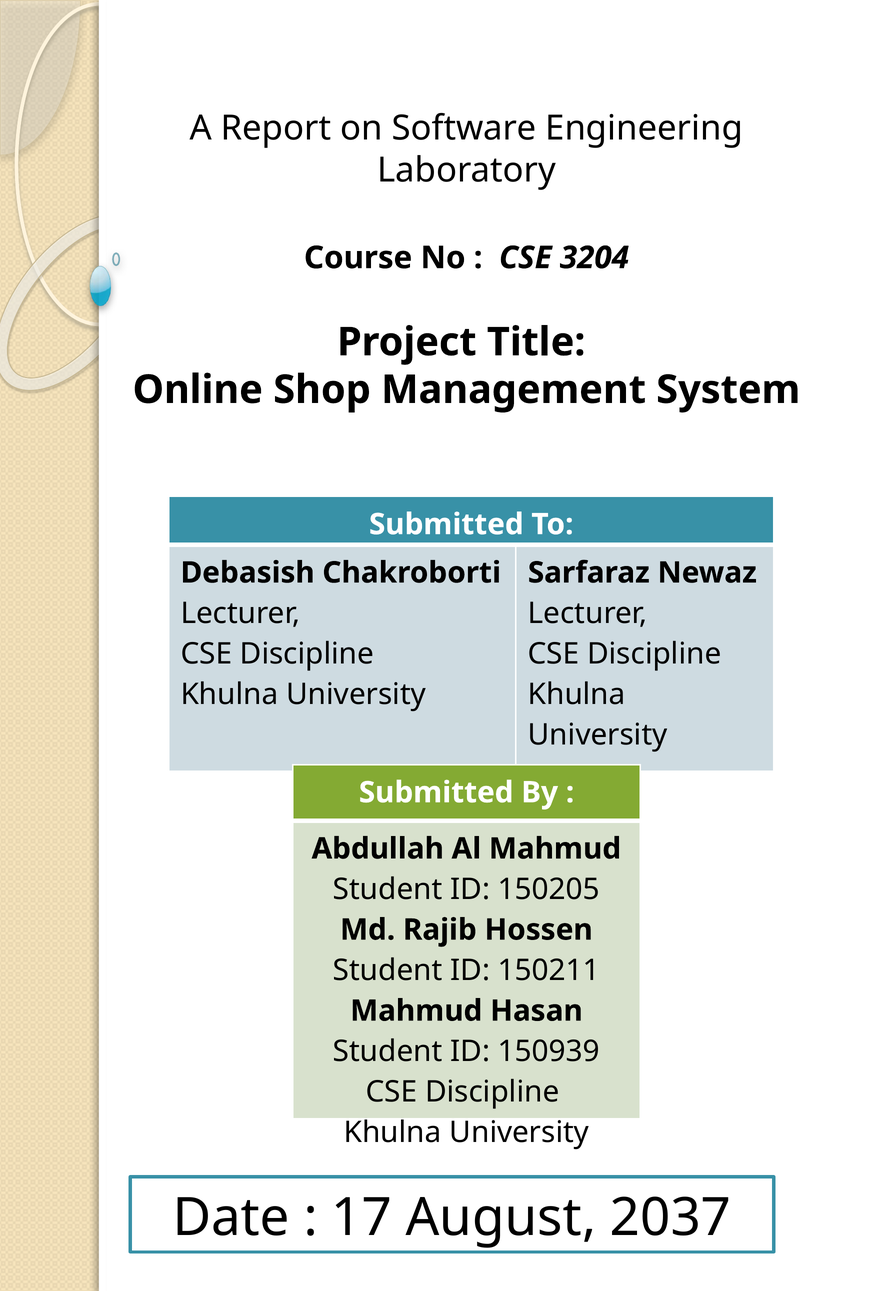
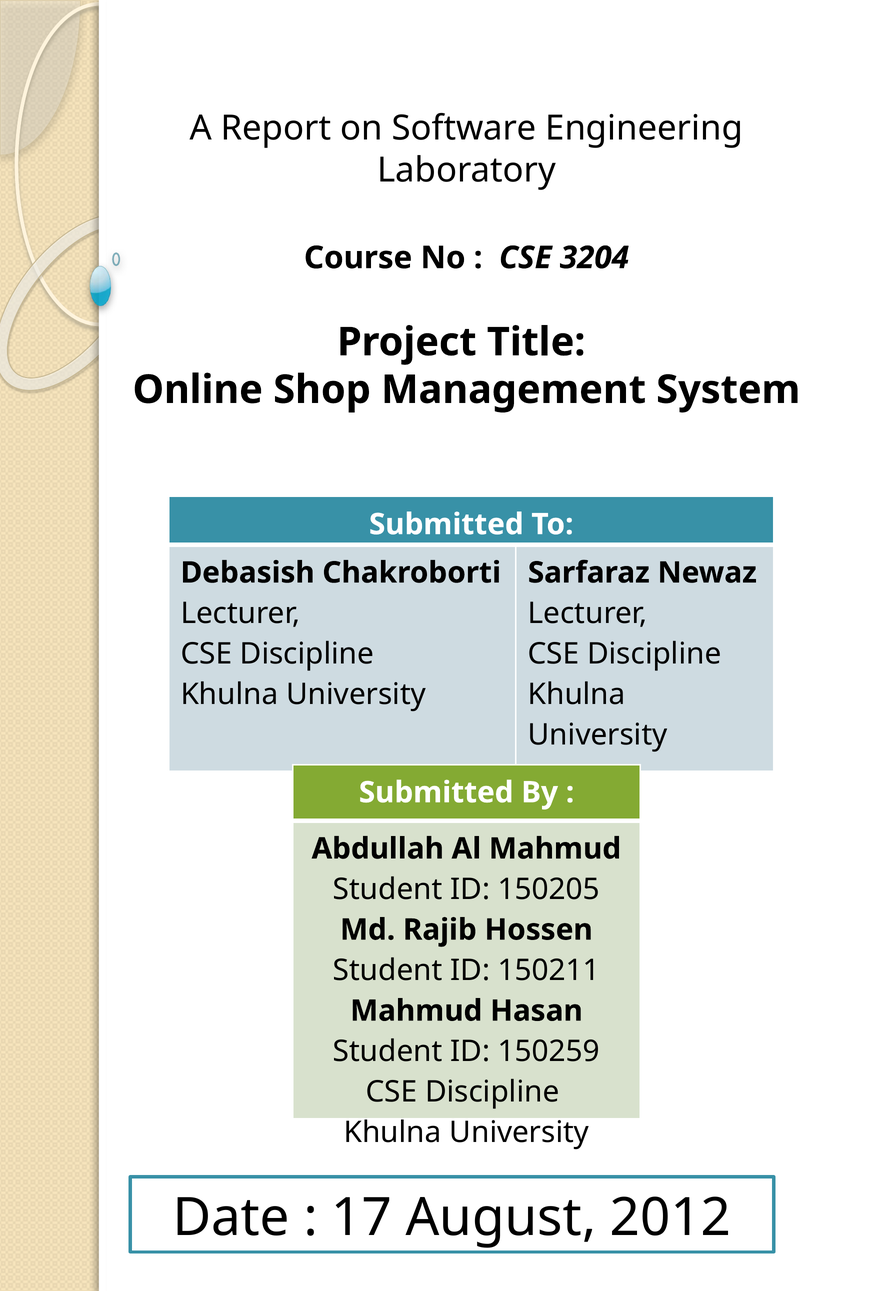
150939: 150939 -> 150259
2037: 2037 -> 2012
